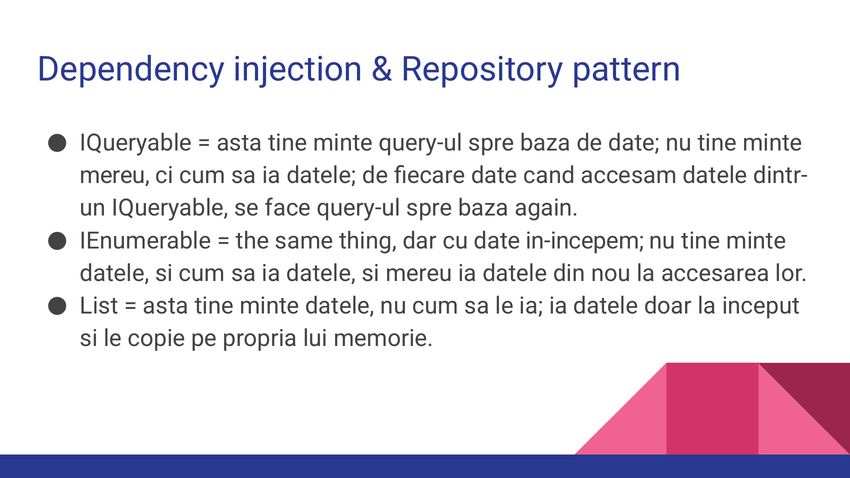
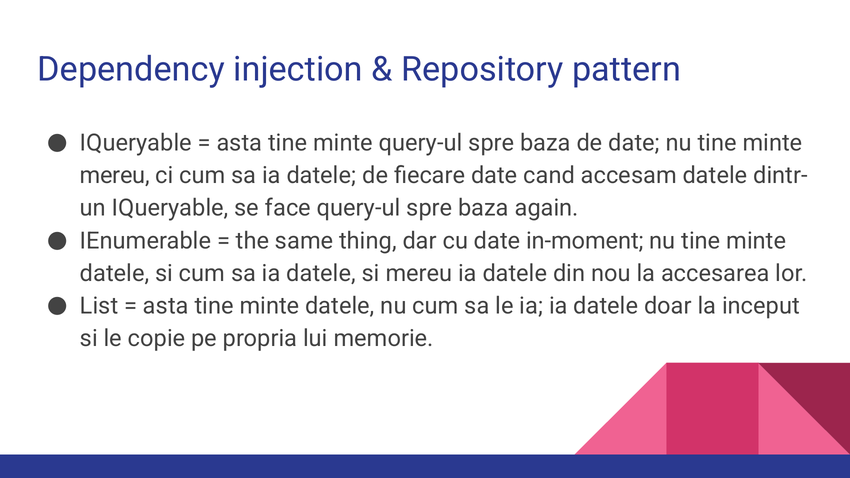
in-incepem: in-incepem -> in-moment
